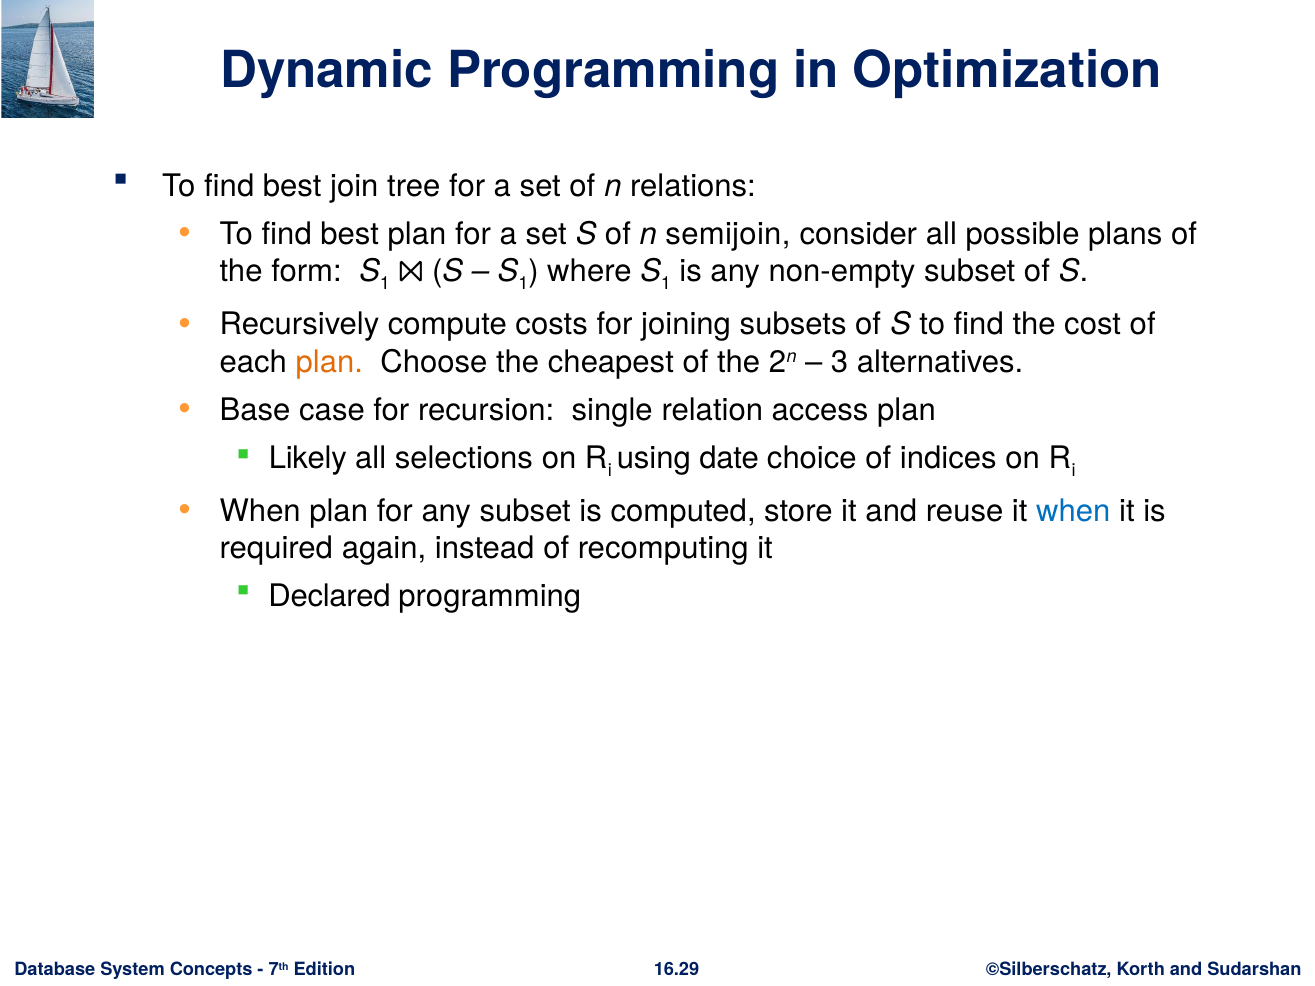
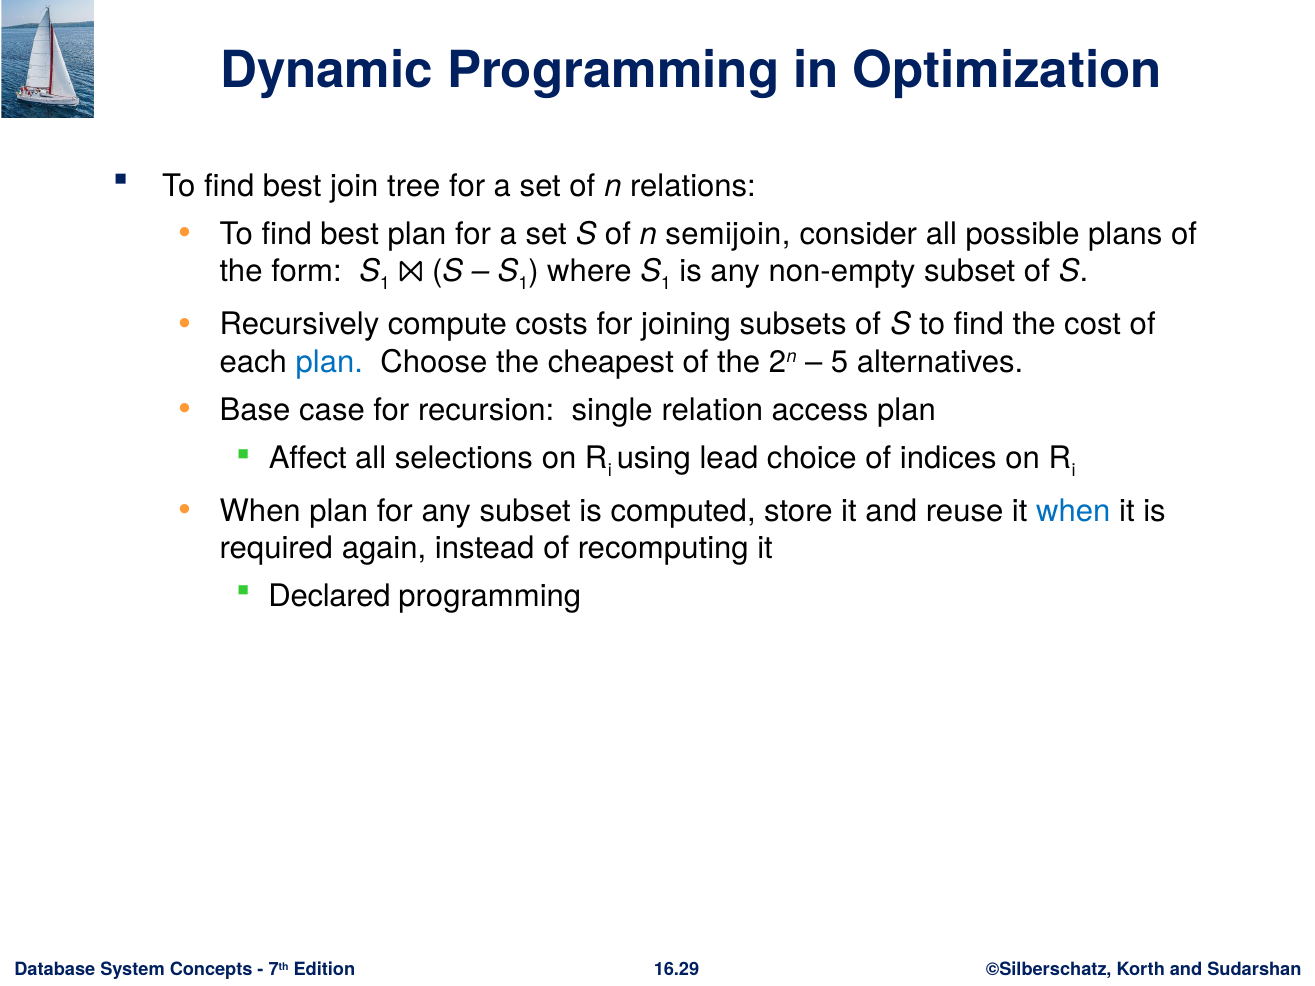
plan at (329, 362) colour: orange -> blue
3: 3 -> 5
Likely: Likely -> Affect
date: date -> lead
